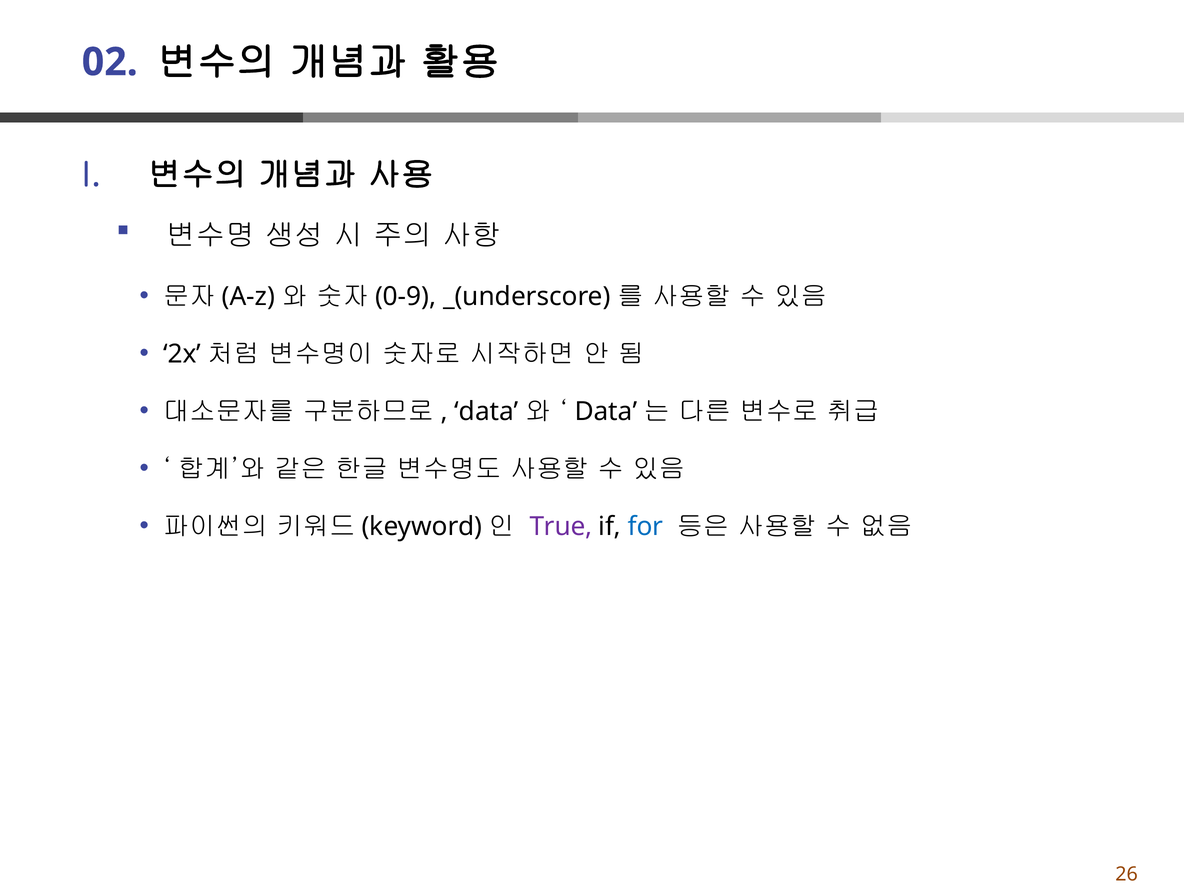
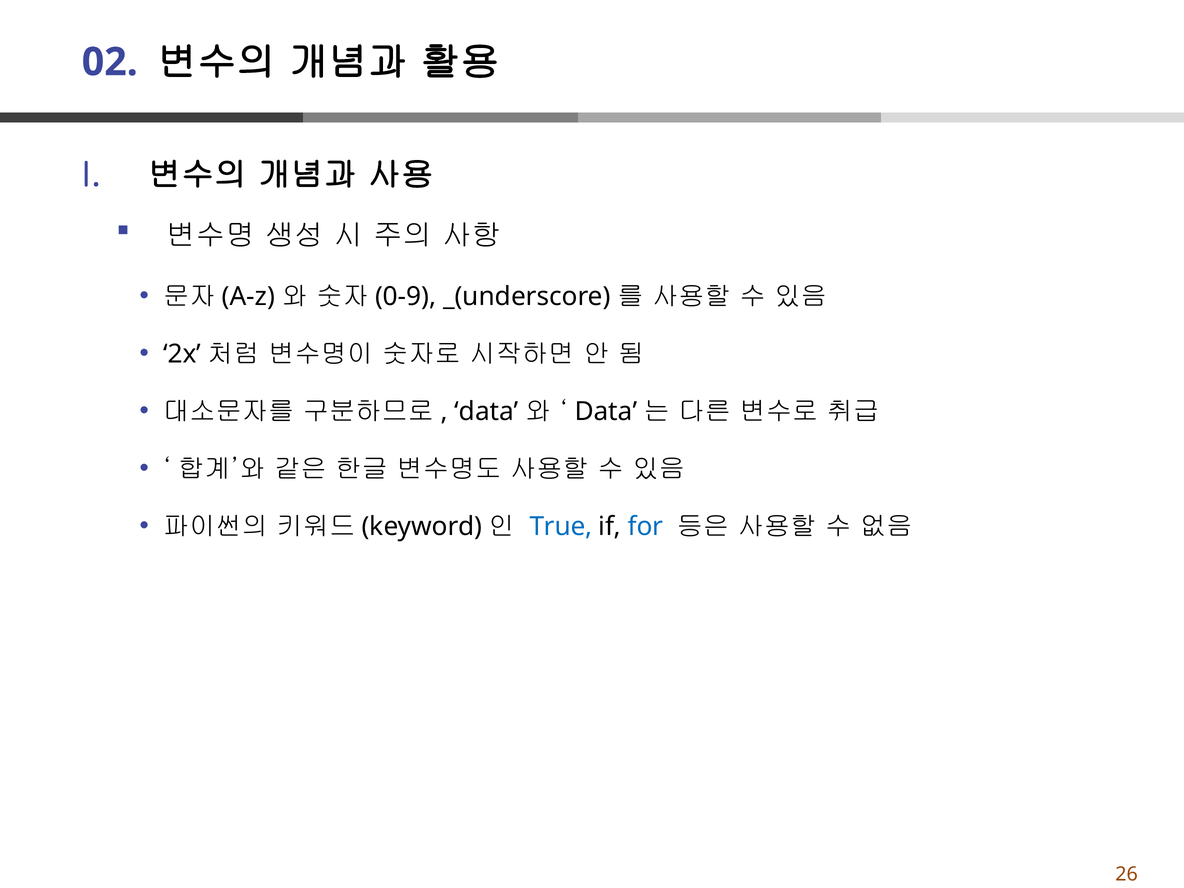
True colour: purple -> blue
